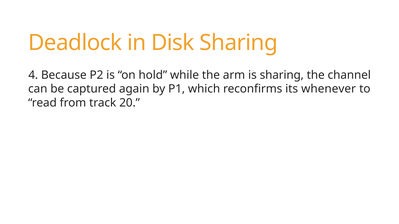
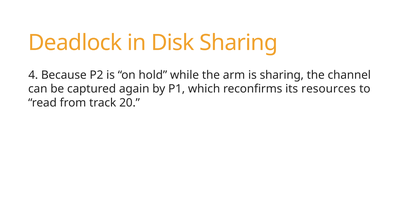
whenever: whenever -> resources
